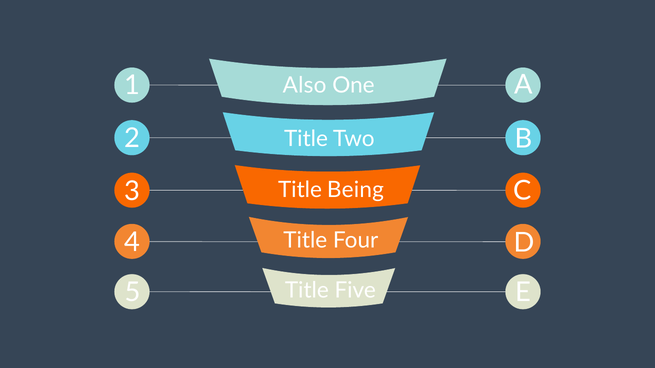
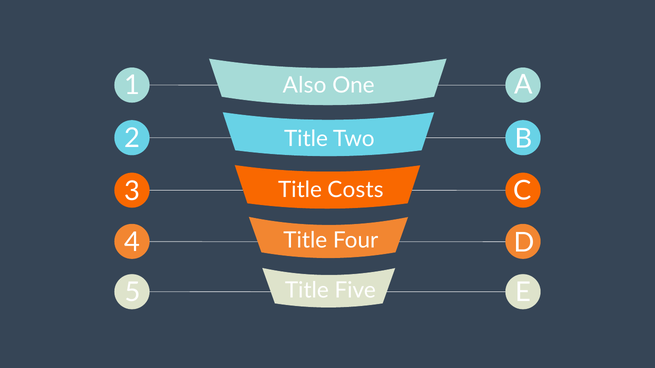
Being: Being -> Costs
